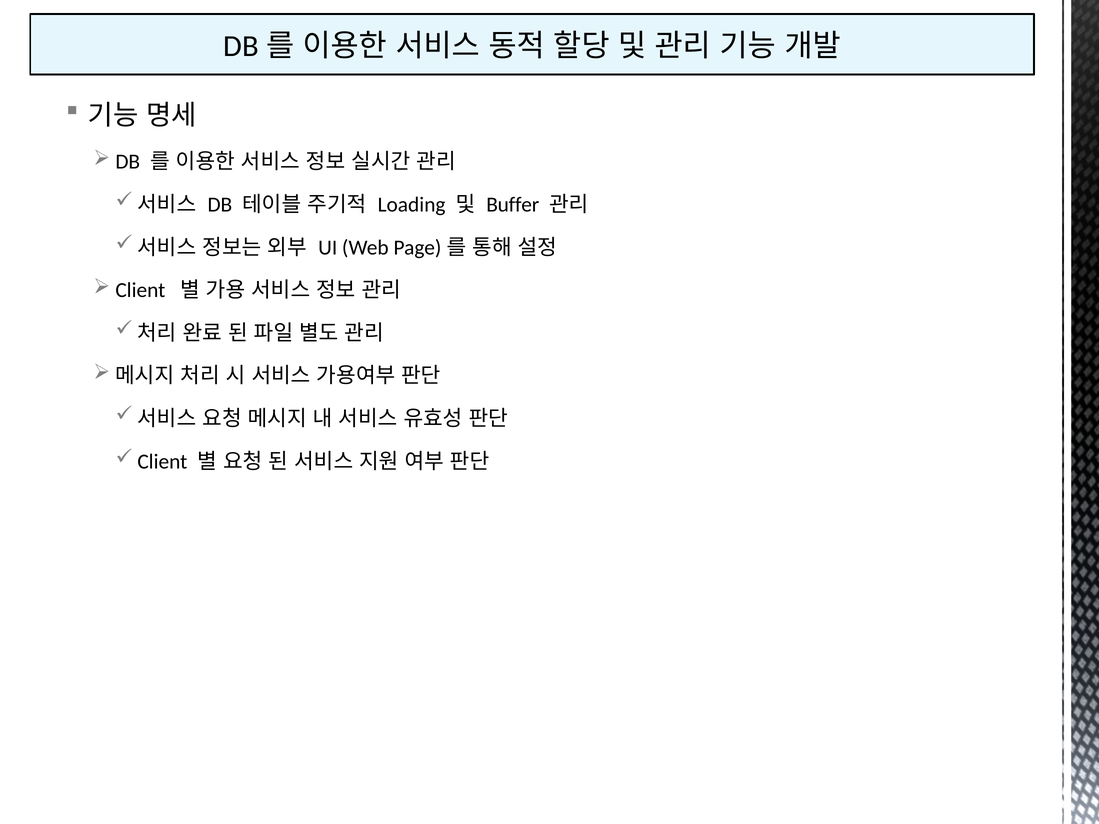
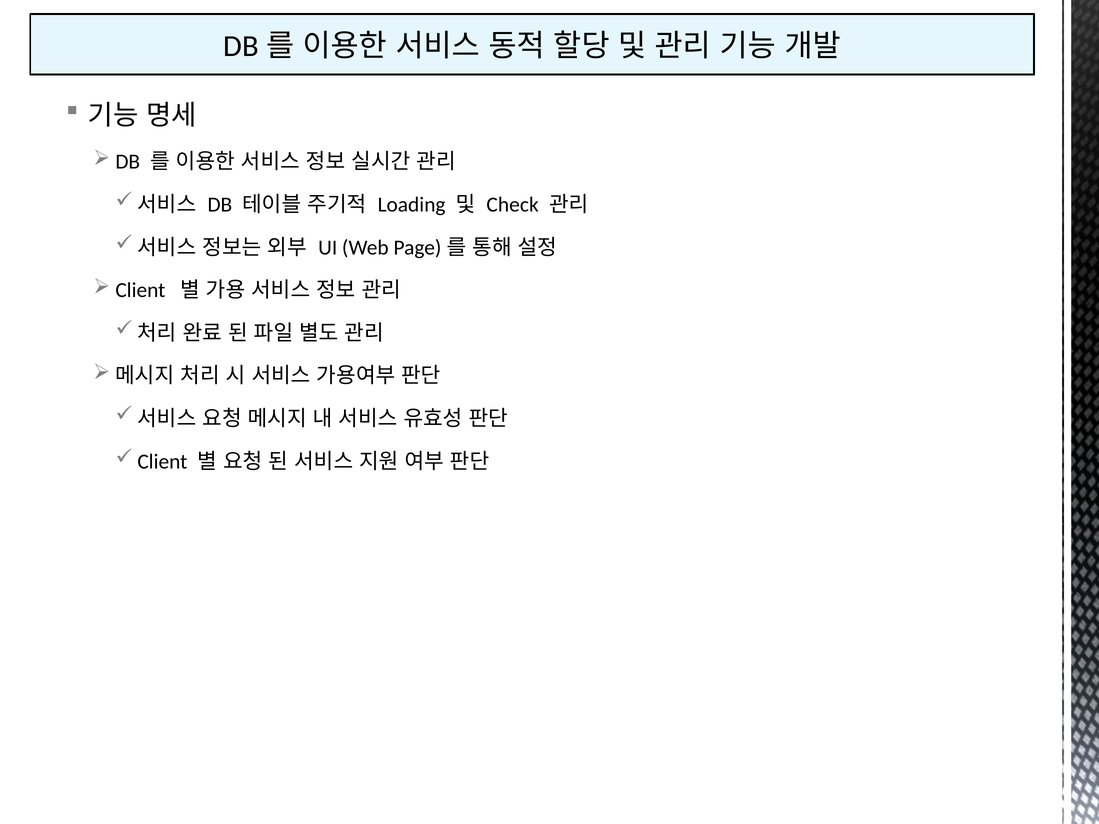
Buffer: Buffer -> Check
